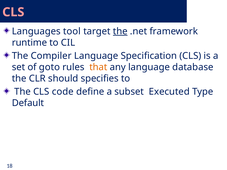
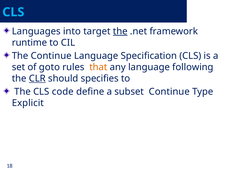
CLS at (13, 12) colour: pink -> light blue
tool: tool -> into
The Compiler: Compiler -> Continue
database: database -> following
CLR underline: none -> present
subset Executed: Executed -> Continue
Default: Default -> Explicit
